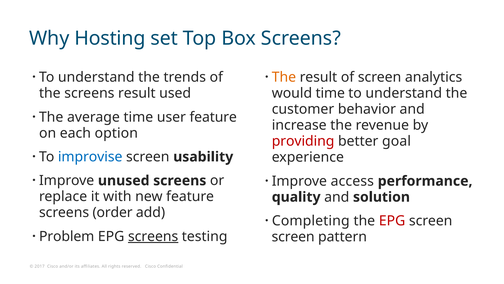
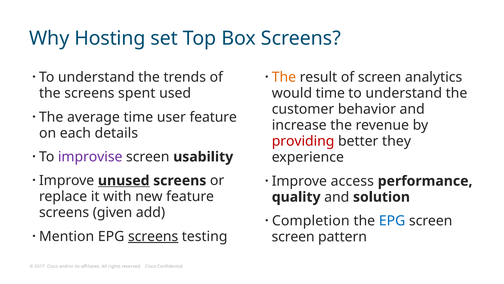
screens result: result -> spent
option: option -> details
goal: goal -> they
improvise colour: blue -> purple
unused underline: none -> present
order: order -> given
Completing: Completing -> Completion
EPG at (392, 220) colour: red -> blue
Problem: Problem -> Mention
